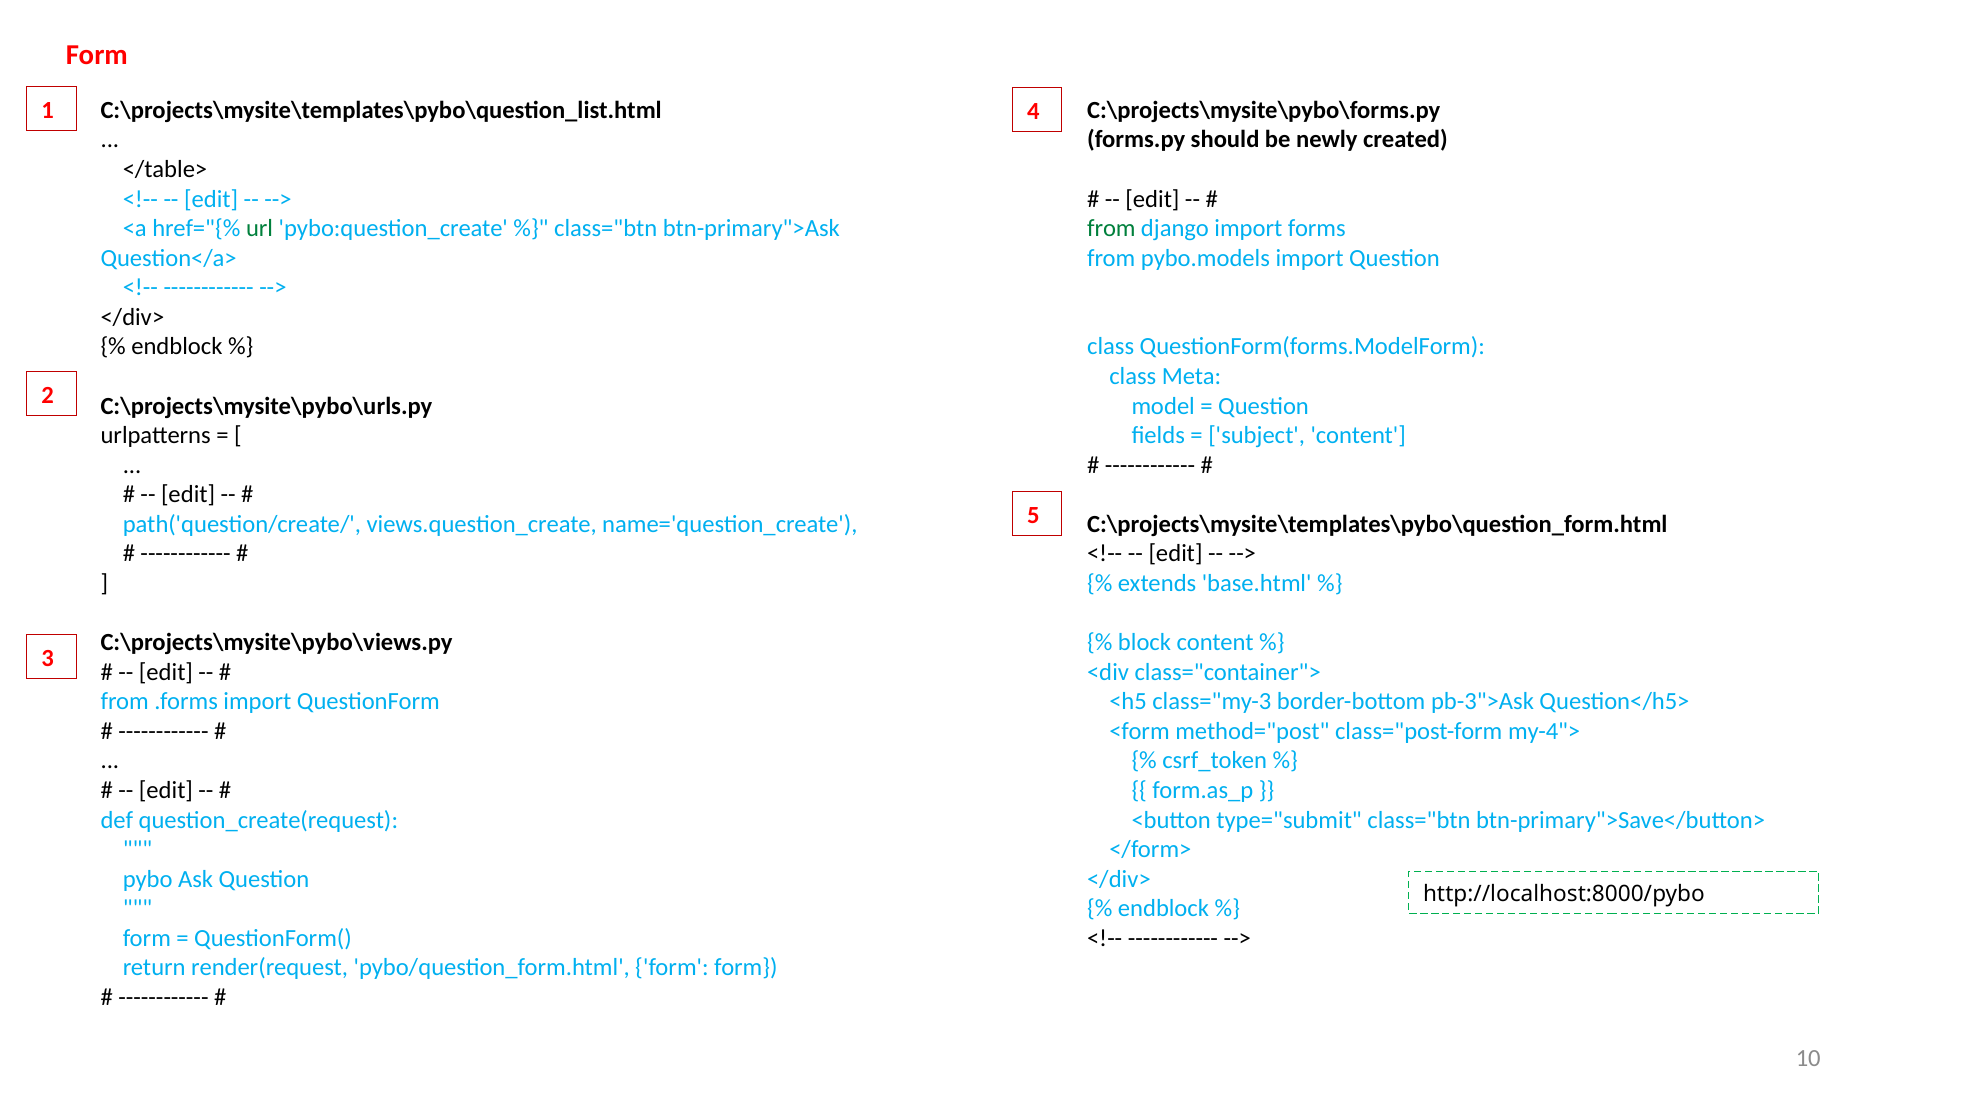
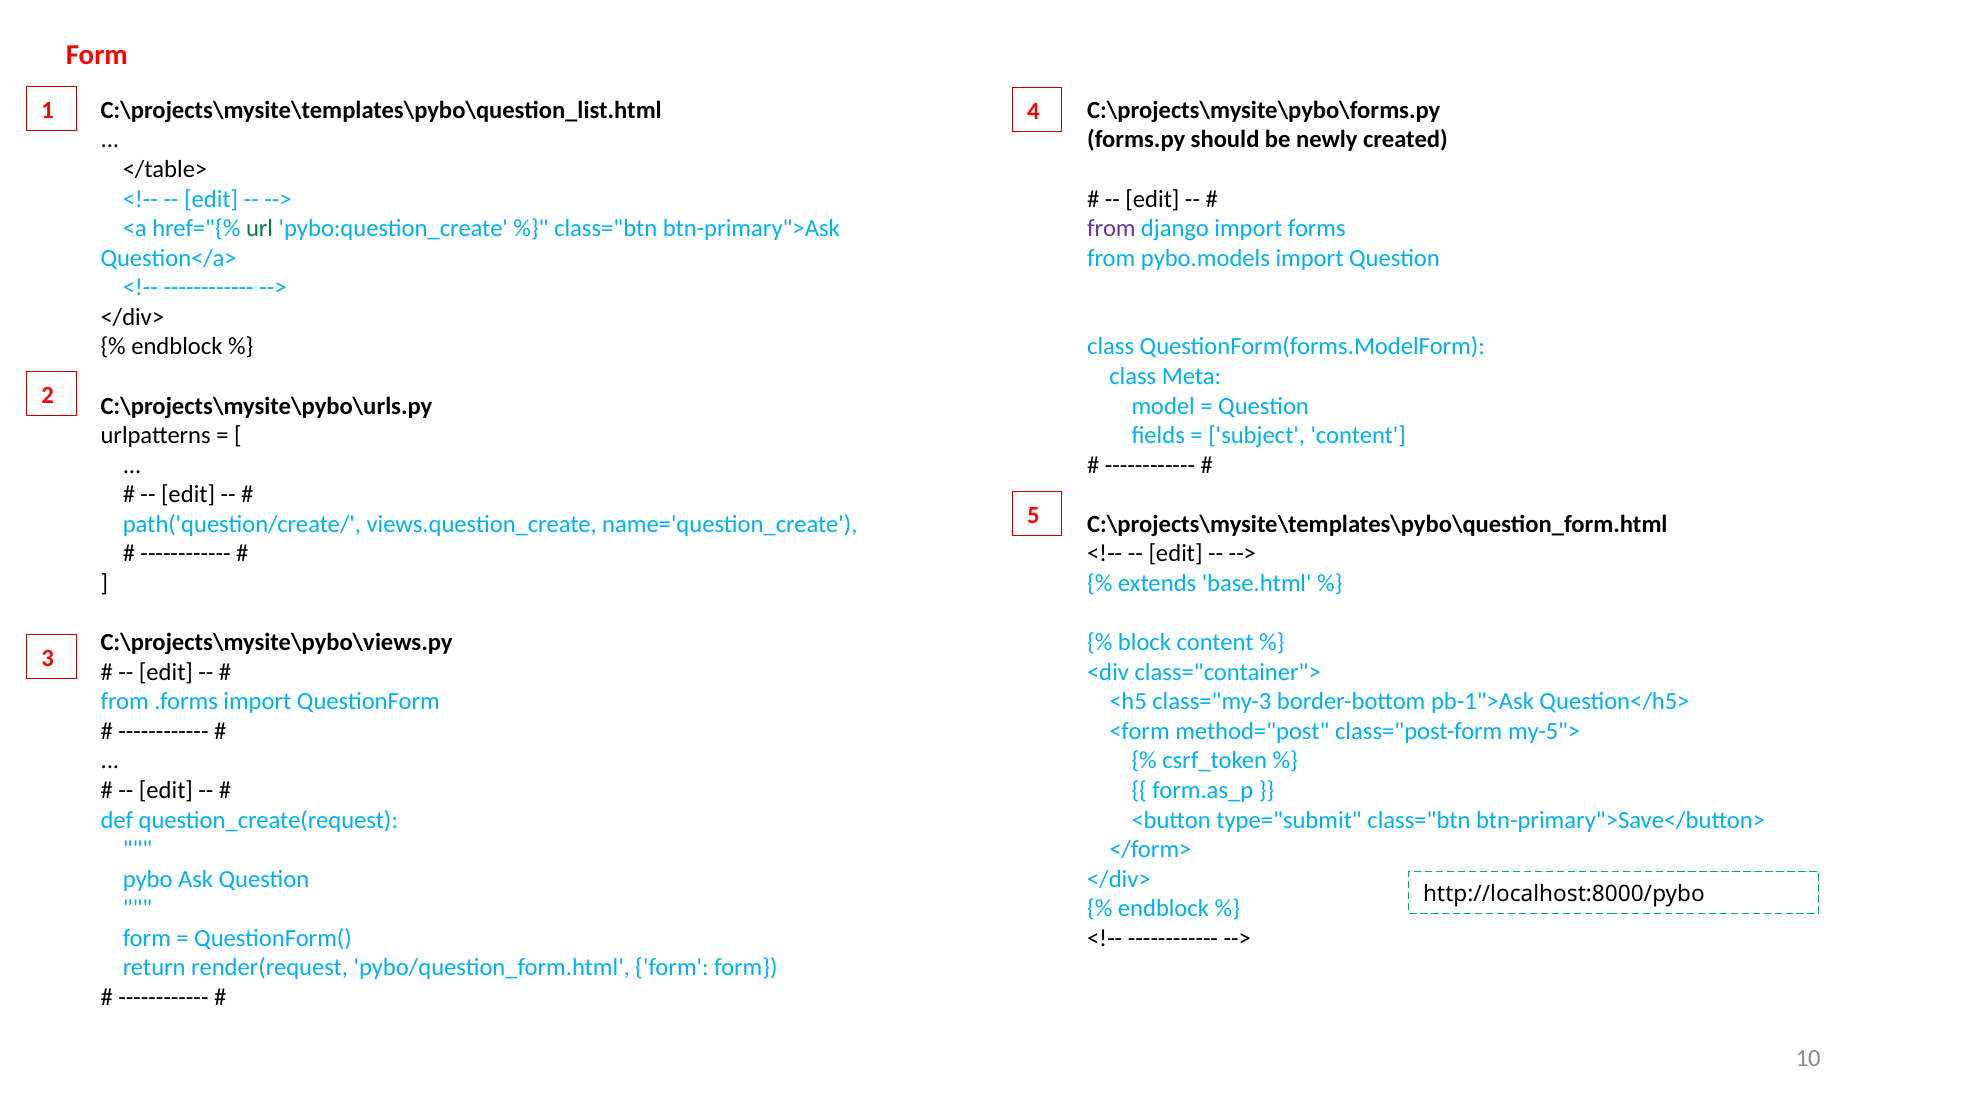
from at (1111, 228) colour: green -> purple
pb-3">Ask: pb-3">Ask -> pb-1">Ask
my-4">: my-4"> -> my-5">
